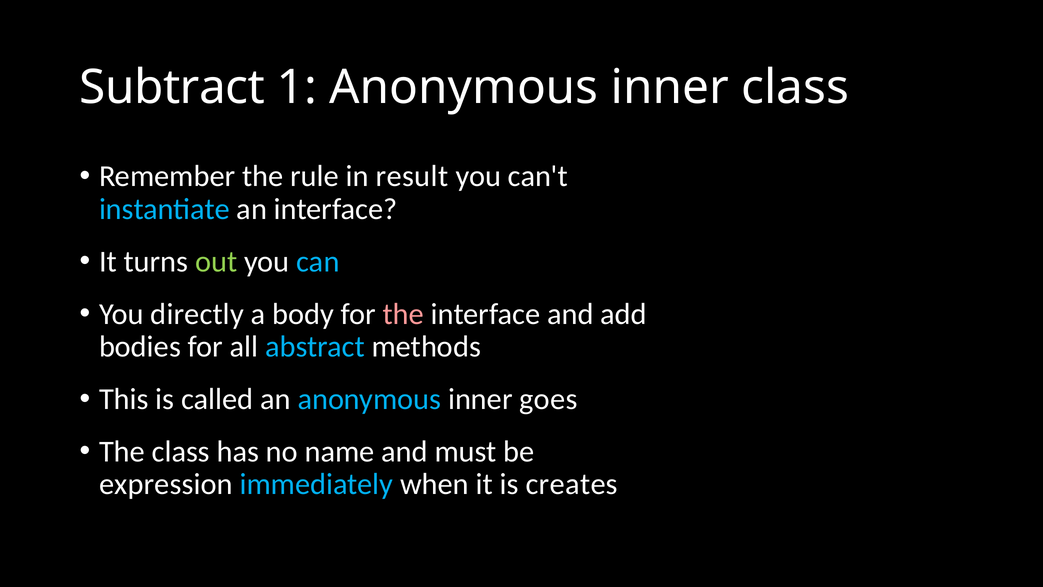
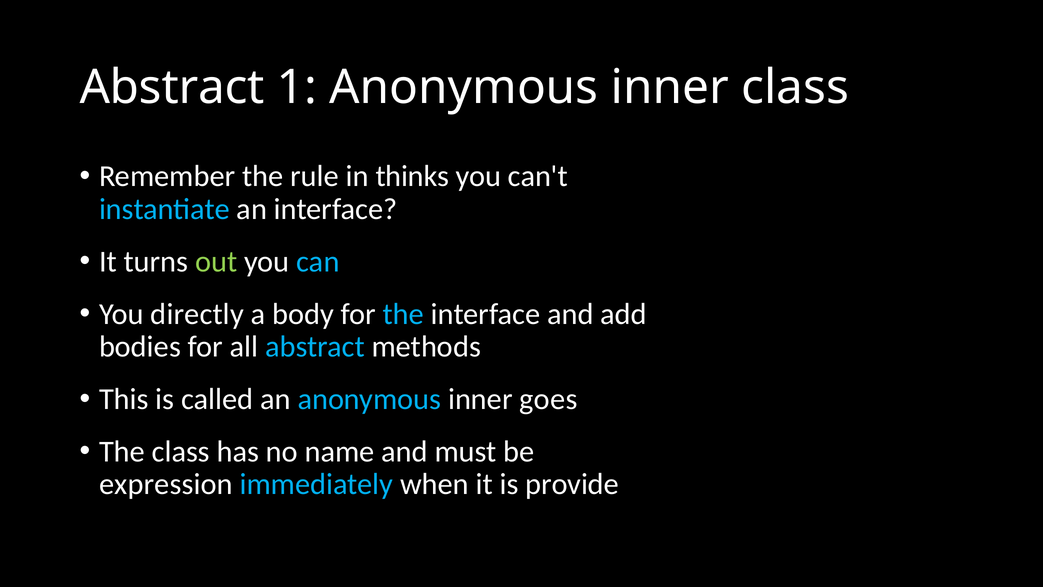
Subtract at (172, 88): Subtract -> Abstract
result: result -> thinks
the at (403, 314) colour: pink -> light blue
creates: creates -> provide
